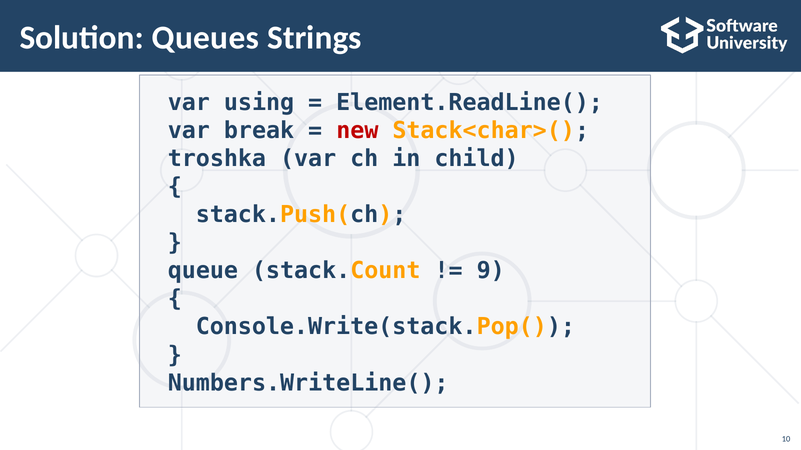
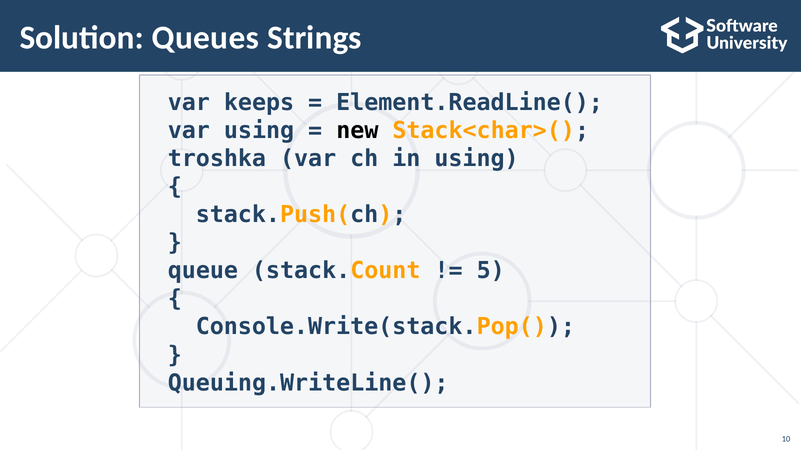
using: using -> keeps
var break: break -> using
new colour: red -> black
in child: child -> using
9: 9 -> 5
Numbers.WriteLine(: Numbers.WriteLine( -> Queuing.WriteLine(
